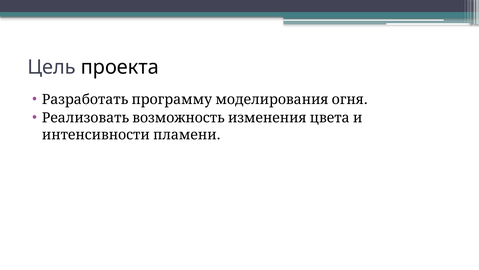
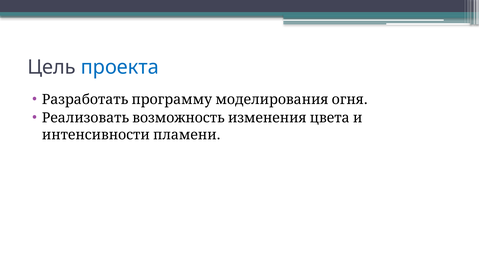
проекта colour: black -> blue
